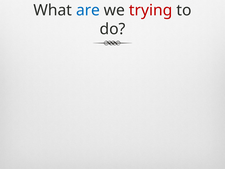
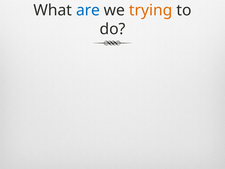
trying colour: red -> orange
